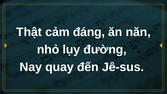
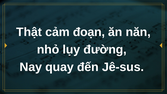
đáng: đáng -> đoạn
